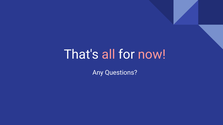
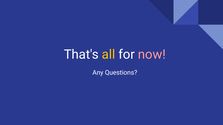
all colour: pink -> yellow
